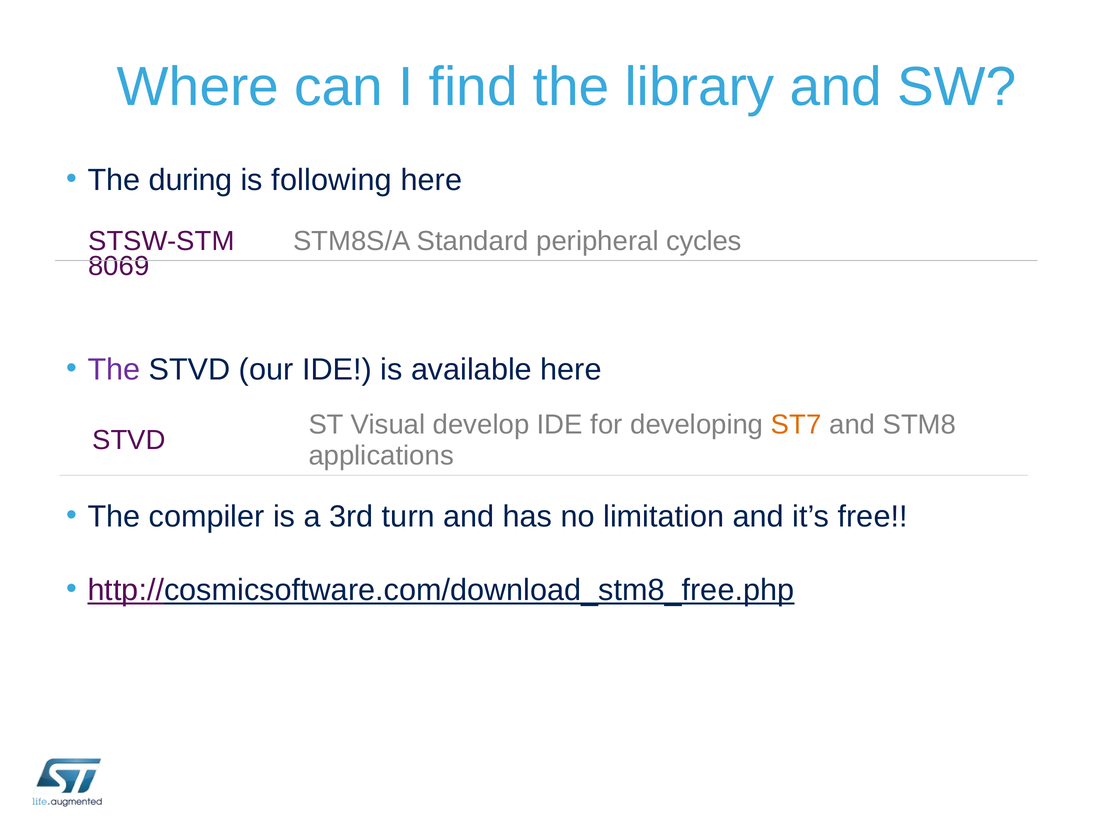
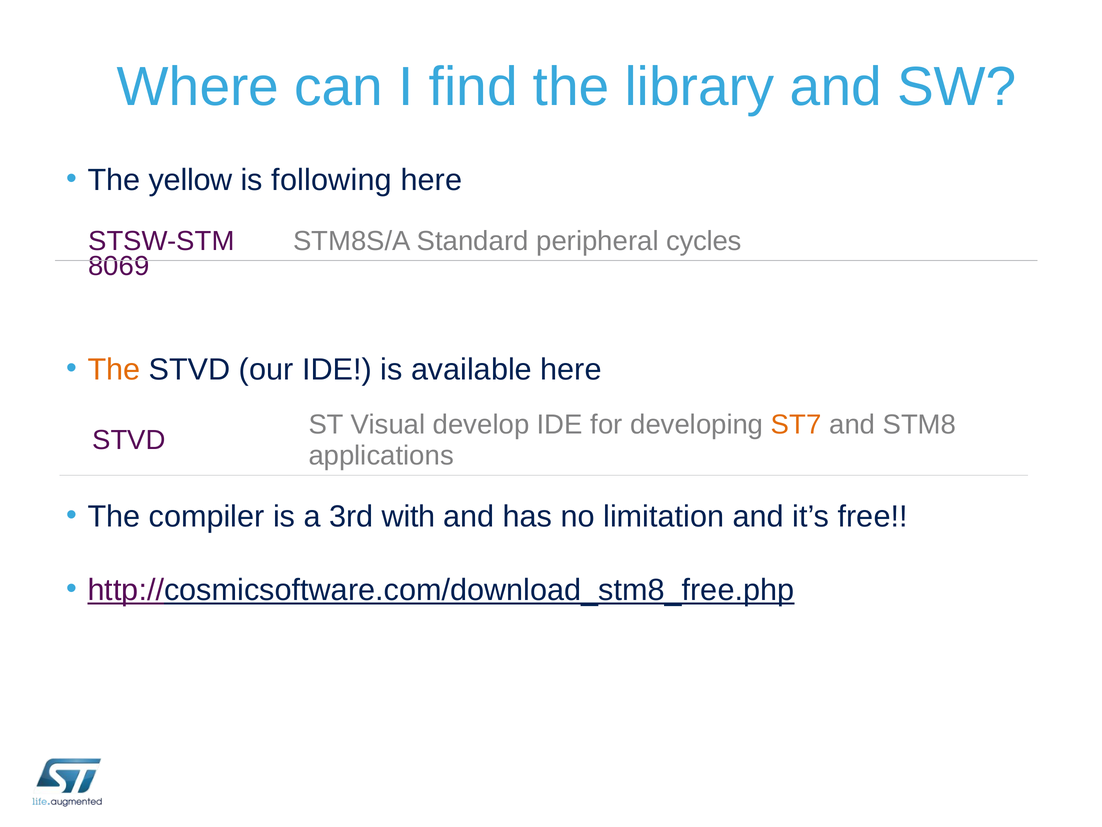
during: during -> yellow
The at (114, 369) colour: purple -> orange
turn: turn -> with
